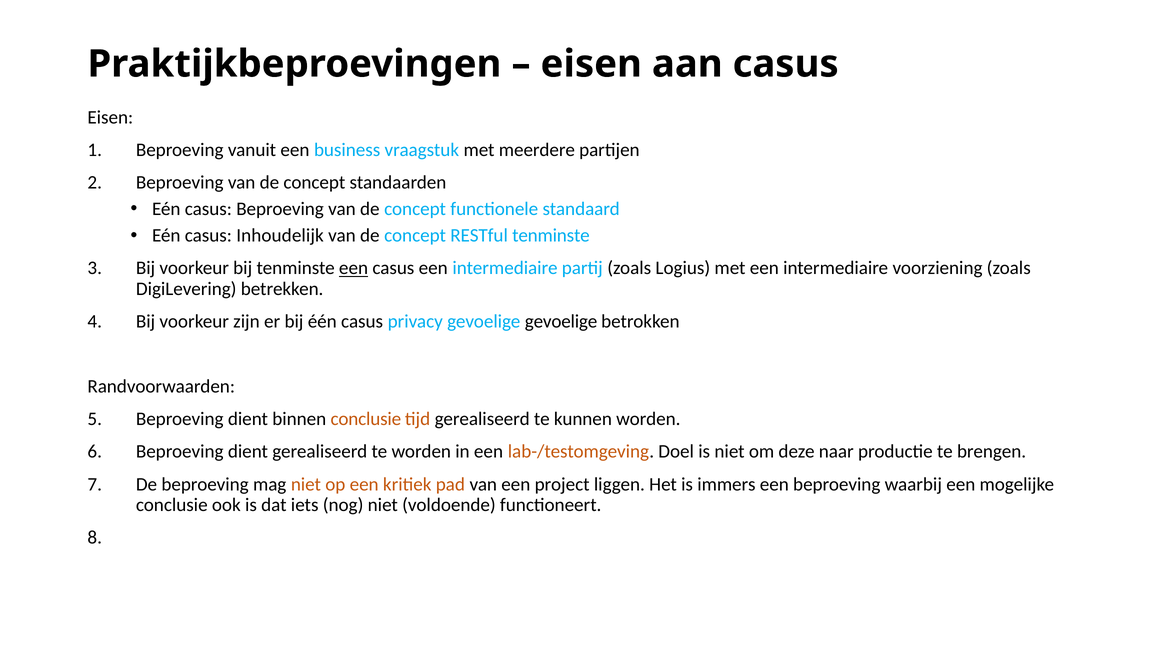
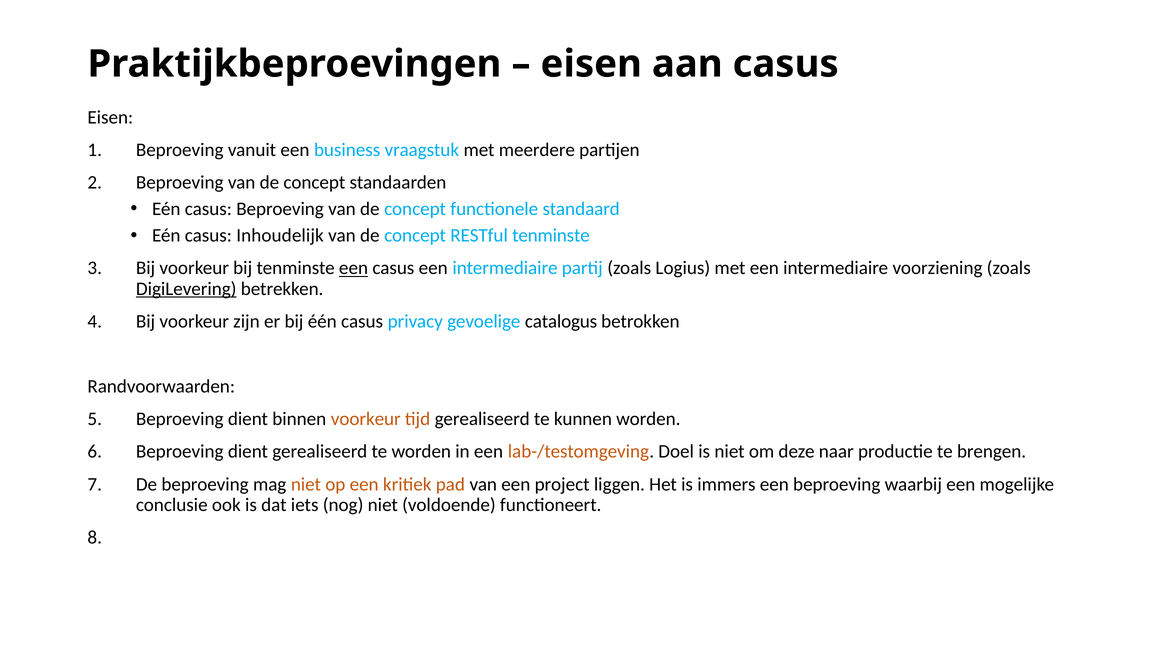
DigiLevering underline: none -> present
gevoelige gevoelige: gevoelige -> catalogus
binnen conclusie: conclusie -> voorkeur
